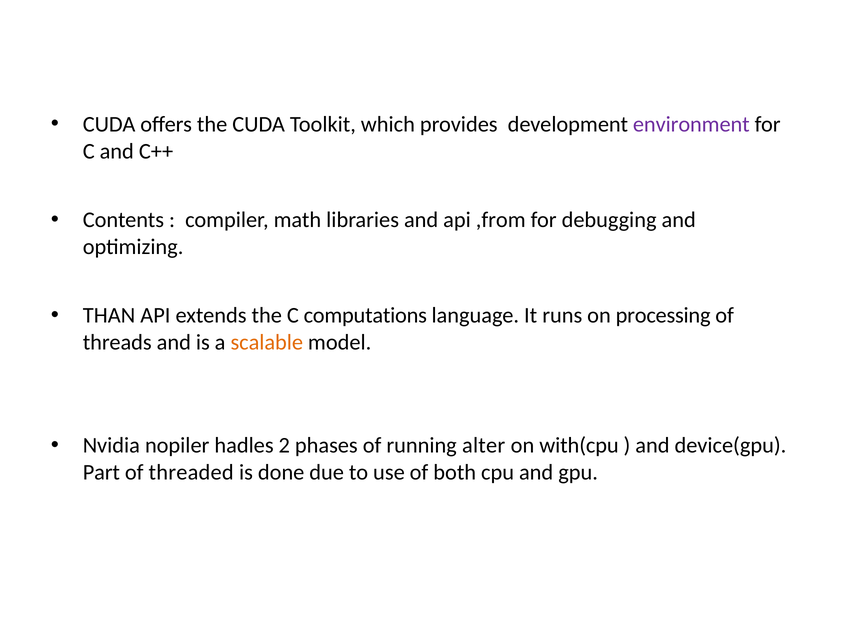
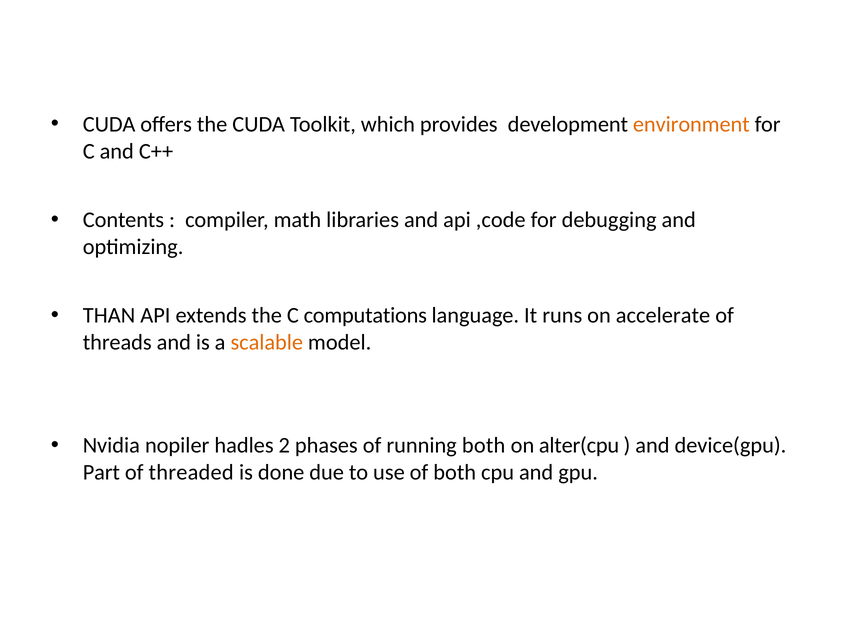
environment colour: purple -> orange
,from: ,from -> ,code
processing: processing -> accelerate
running alter: alter -> both
with(cpu: with(cpu -> alter(cpu
